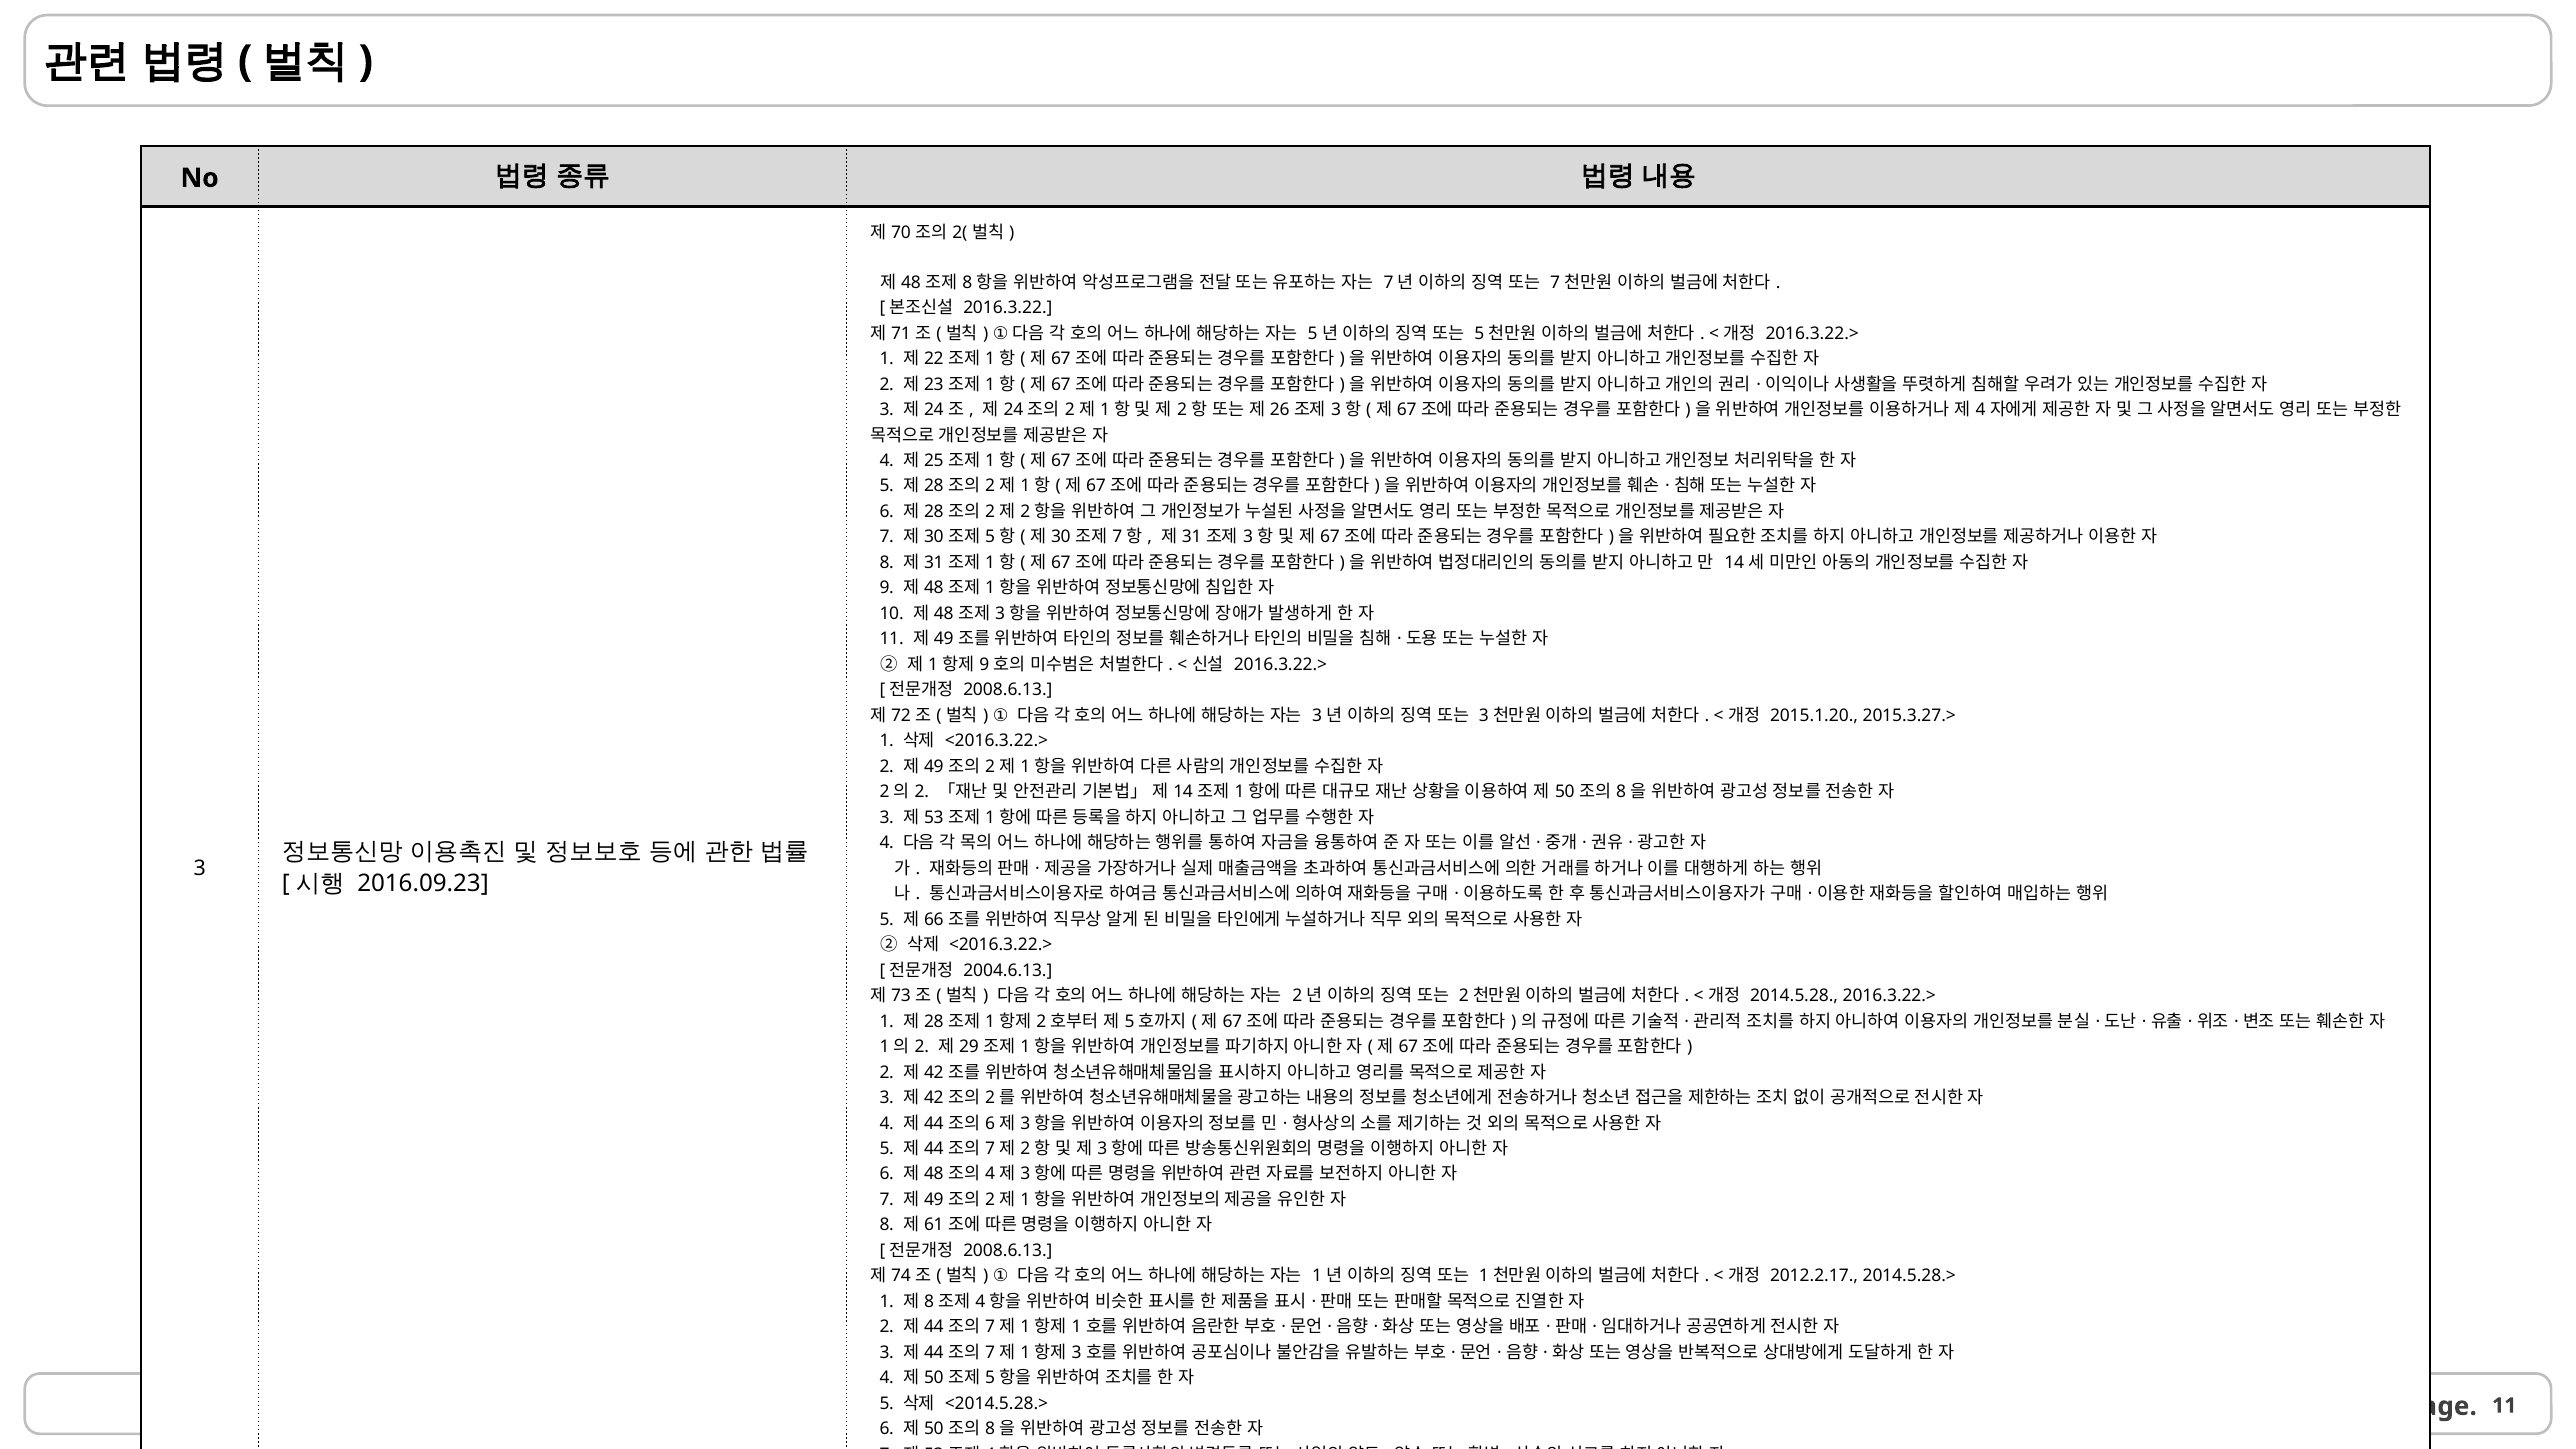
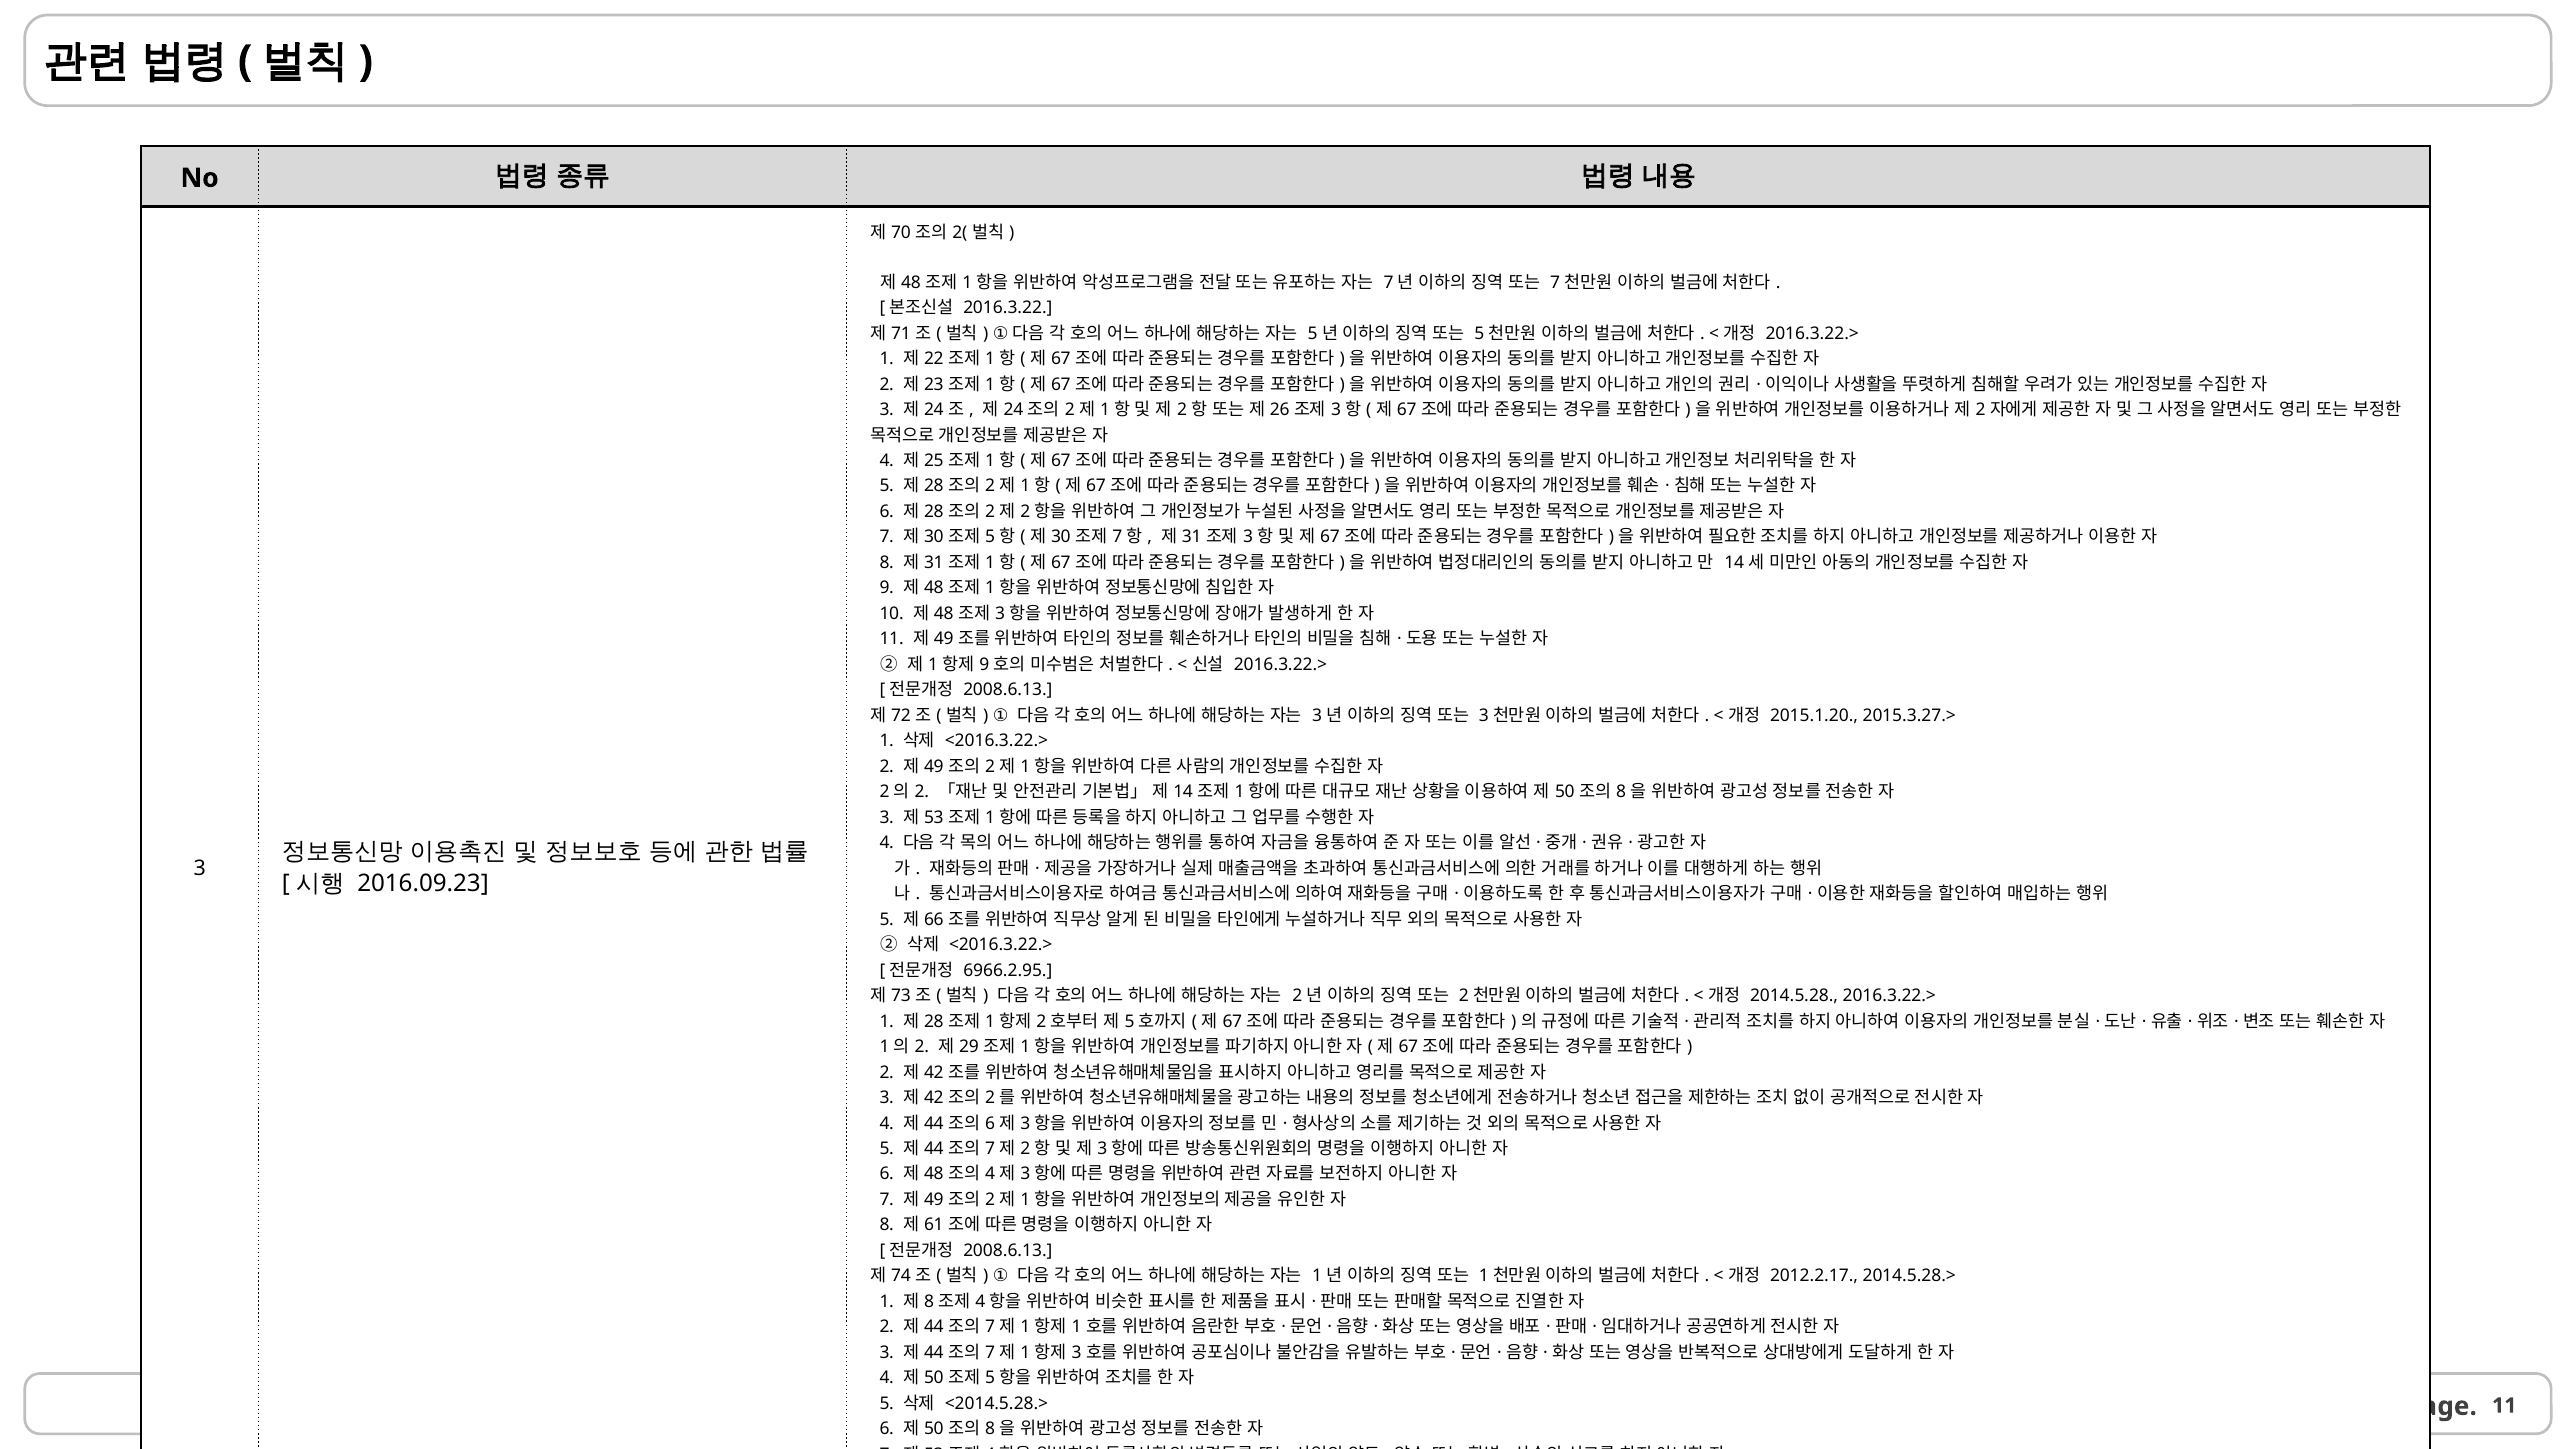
8 at (967, 282): 8 -> 1
4 at (1981, 410): 4 -> 2
2004.6.13: 2004.6.13 -> 6966.2.95
